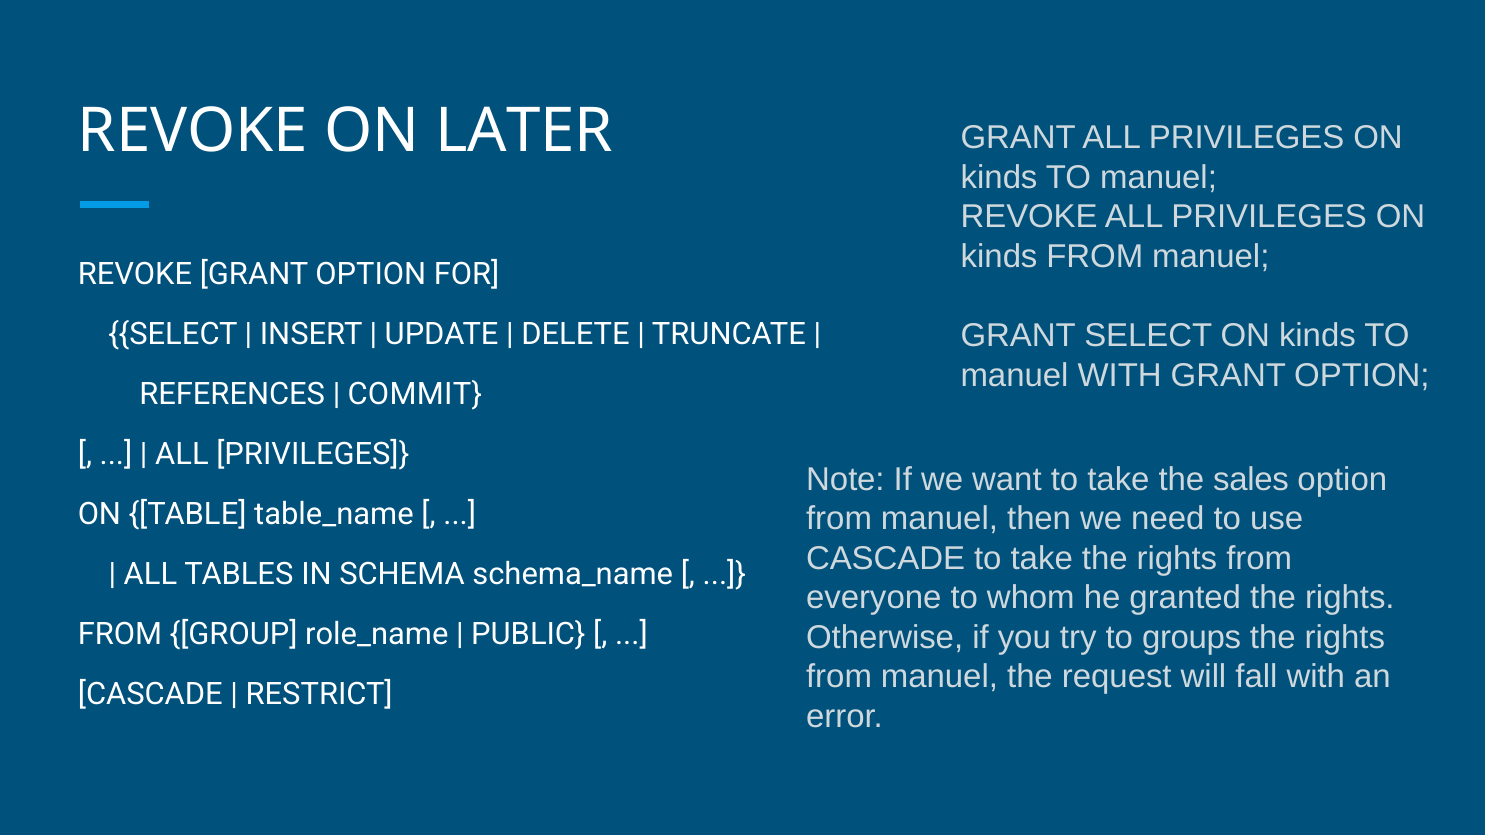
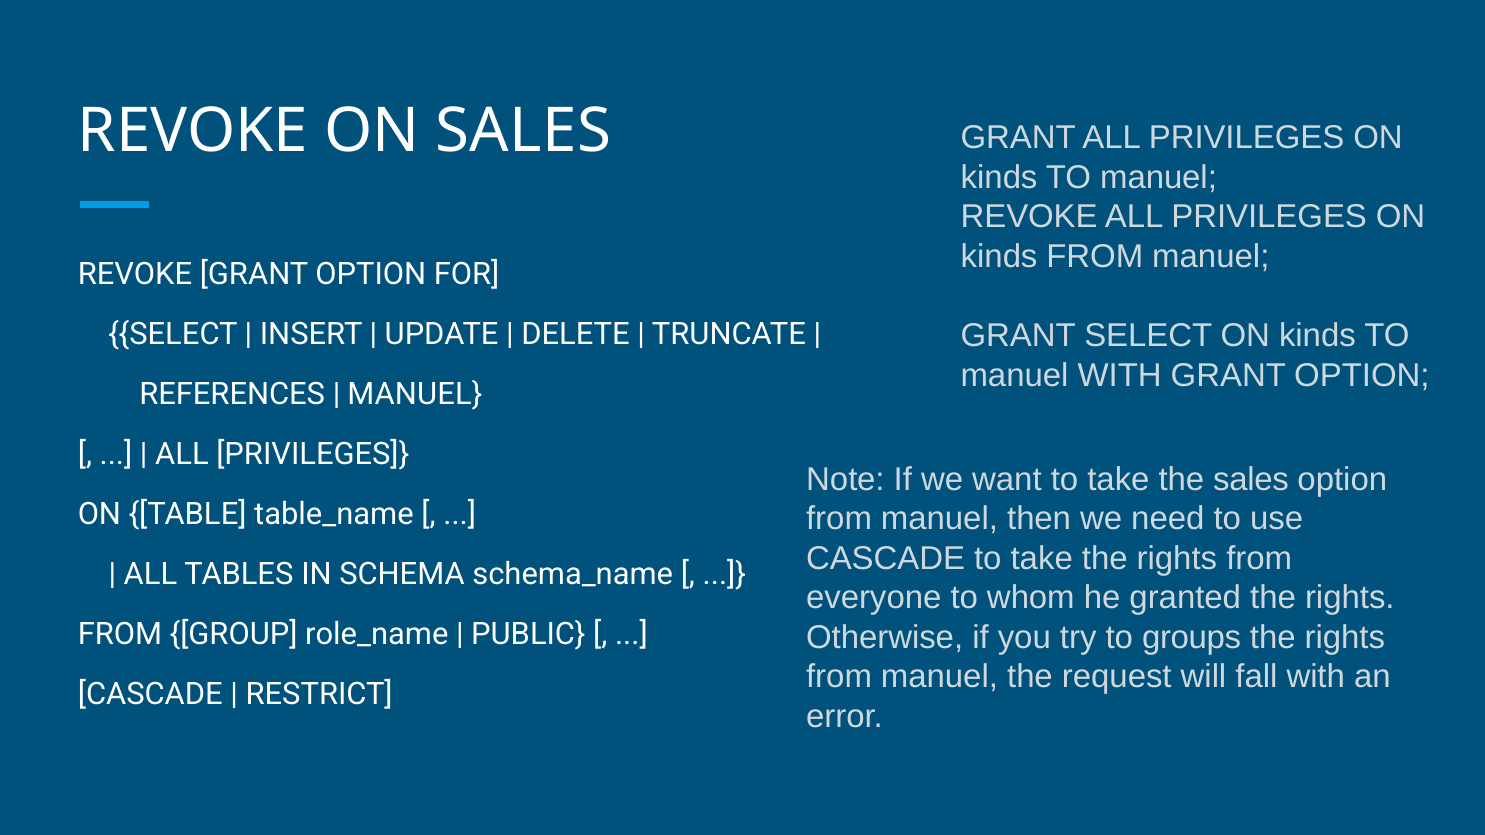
ON LATER: LATER -> SALES
COMMIT at (415, 395): COMMIT -> MANUEL
